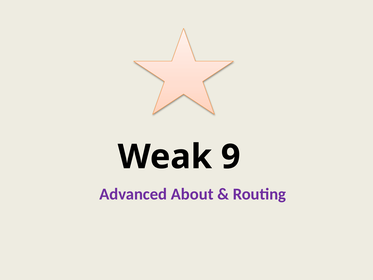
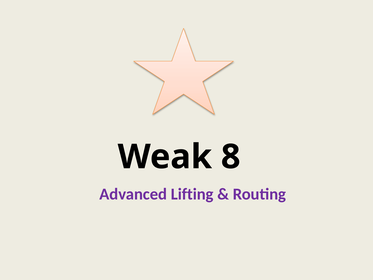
9: 9 -> 8
About: About -> Lifting
